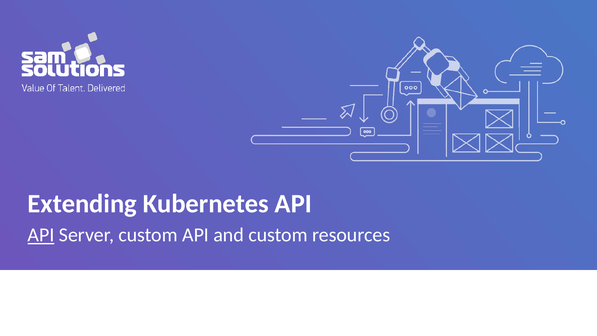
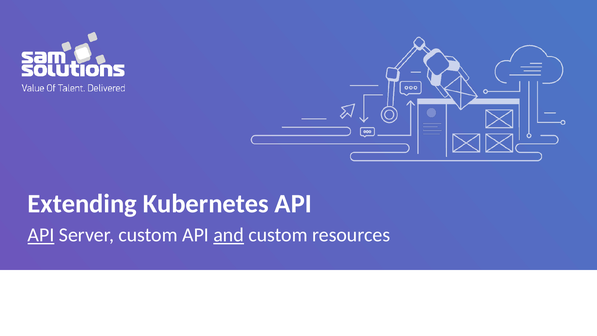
and underline: none -> present
